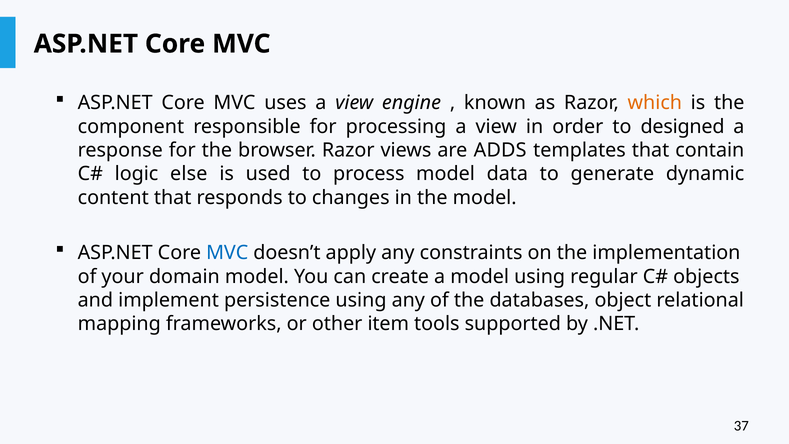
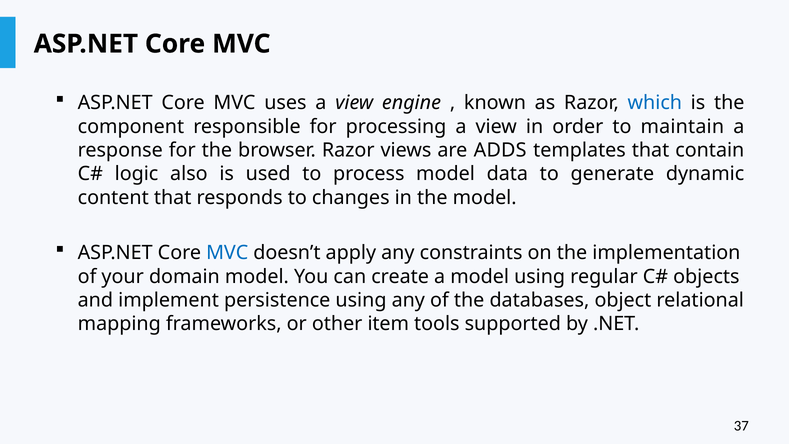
which colour: orange -> blue
designed: designed -> maintain
else: else -> also
